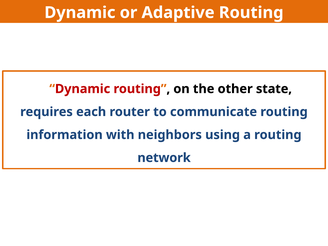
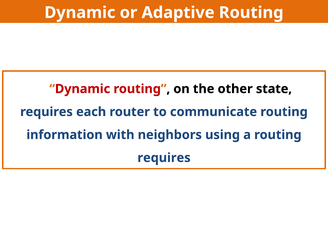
network at (164, 158): network -> requires
